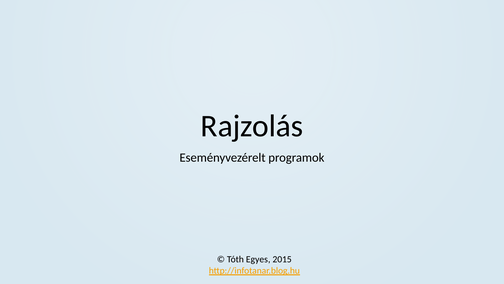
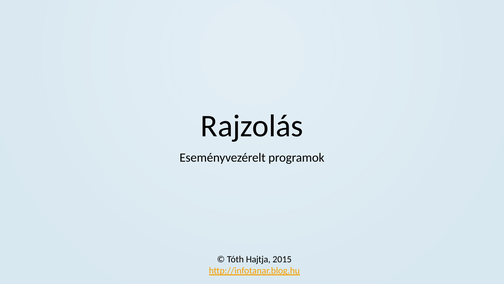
Egyes: Egyes -> Hajtja
